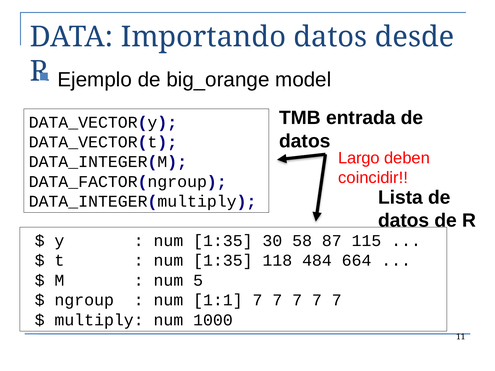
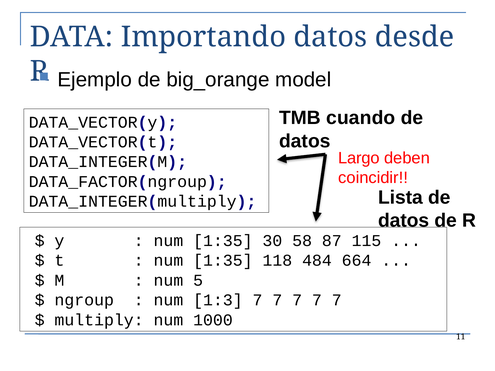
entrada: entrada -> cuando
1:1: 1:1 -> 1:3
